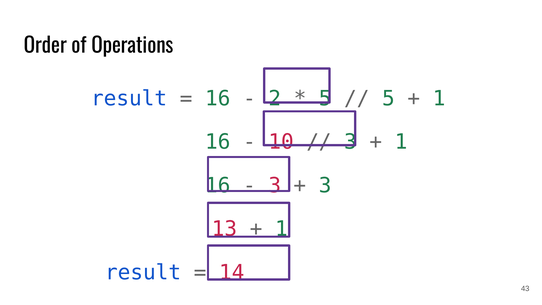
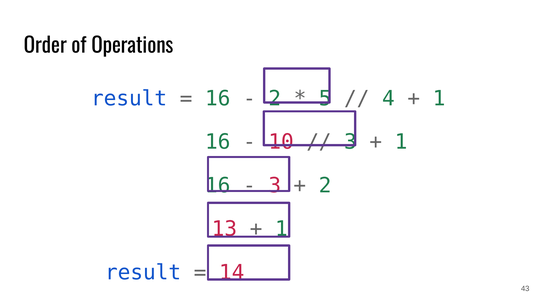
5 at (389, 98): 5 -> 4
3 at (325, 185): 3 -> 2
